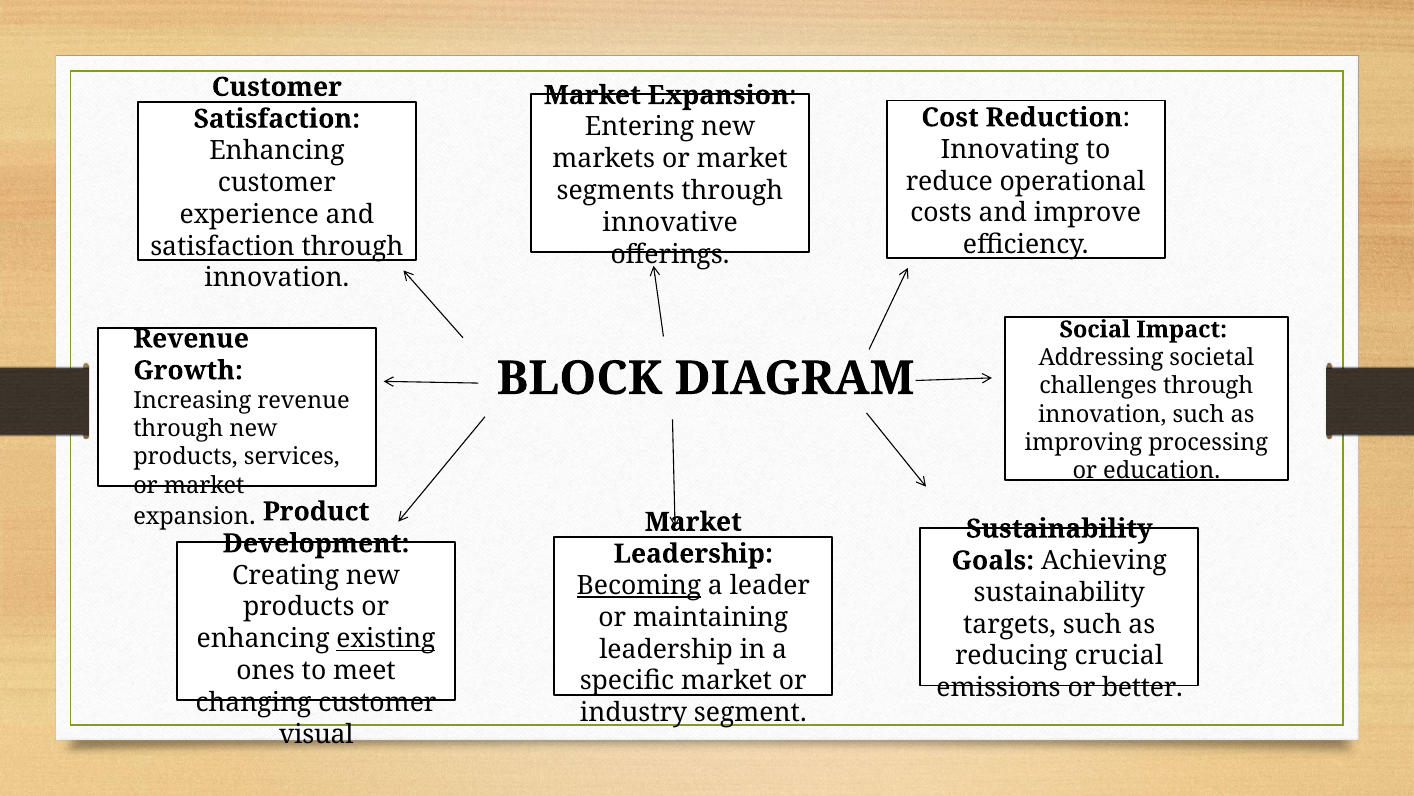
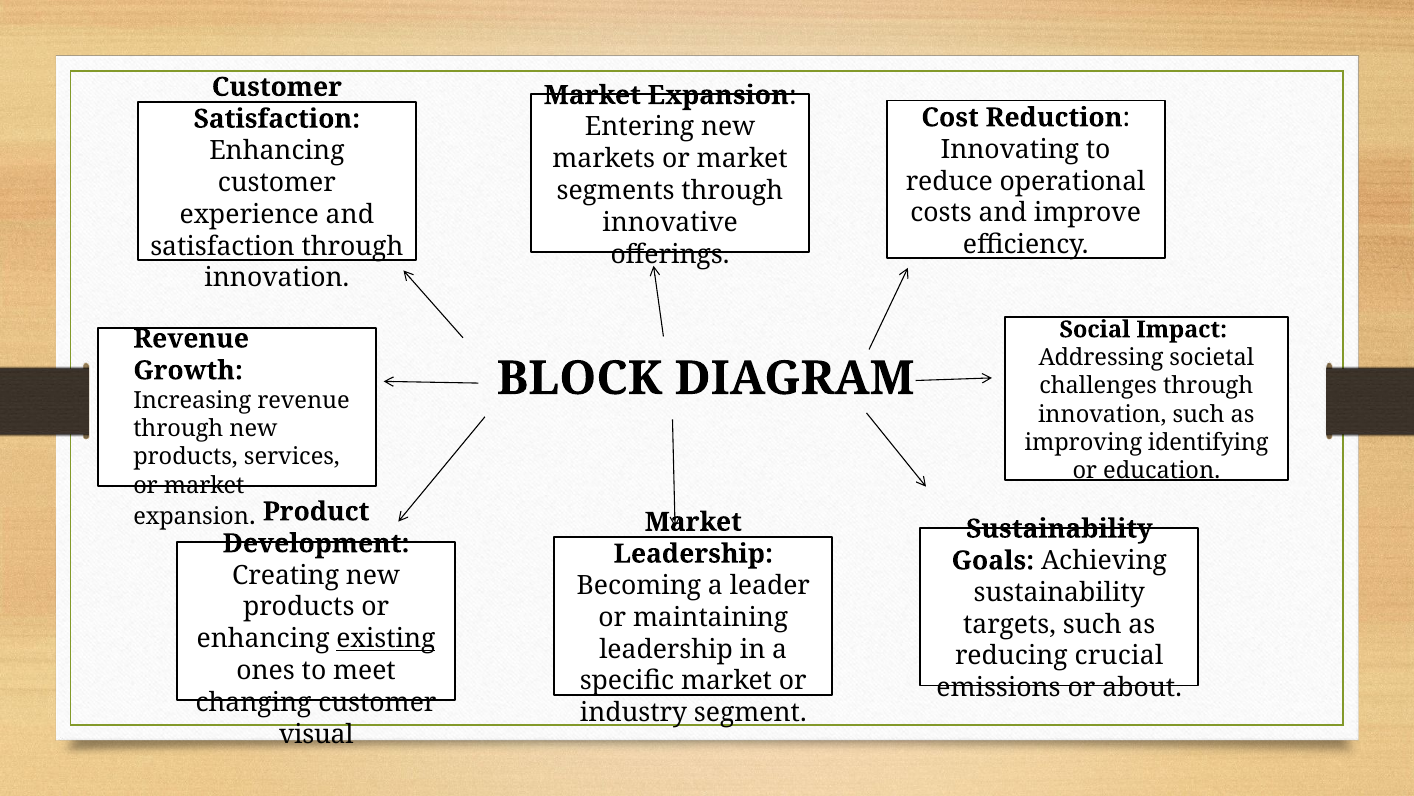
processing: processing -> identifying
Becoming underline: present -> none
better: better -> about
